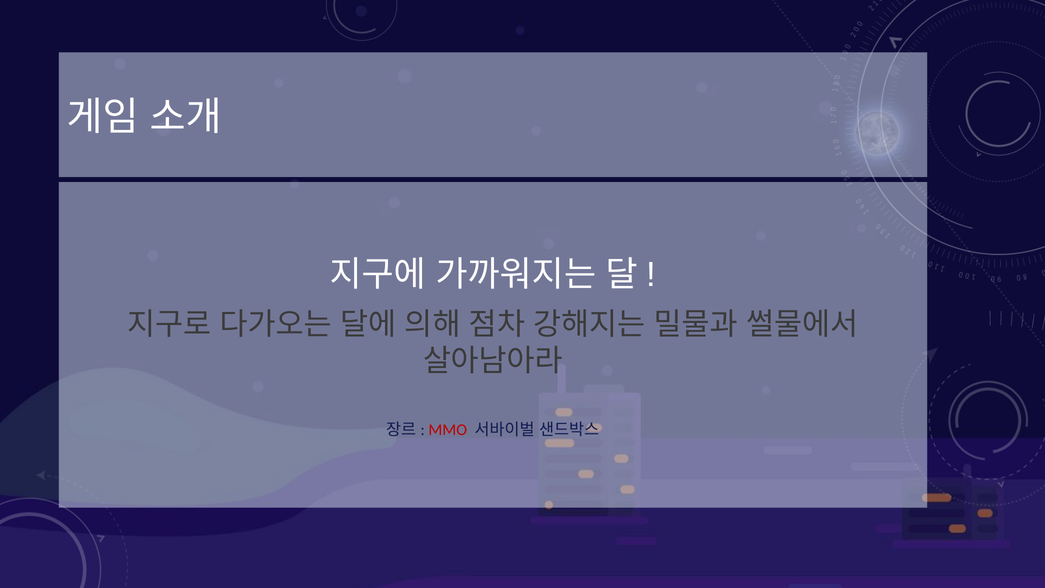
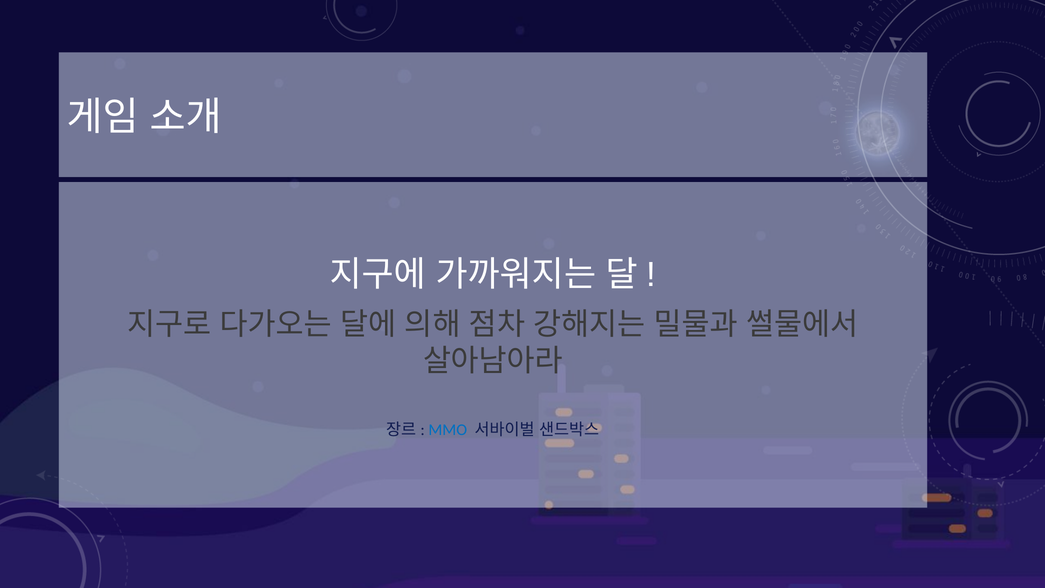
MMO colour: red -> blue
